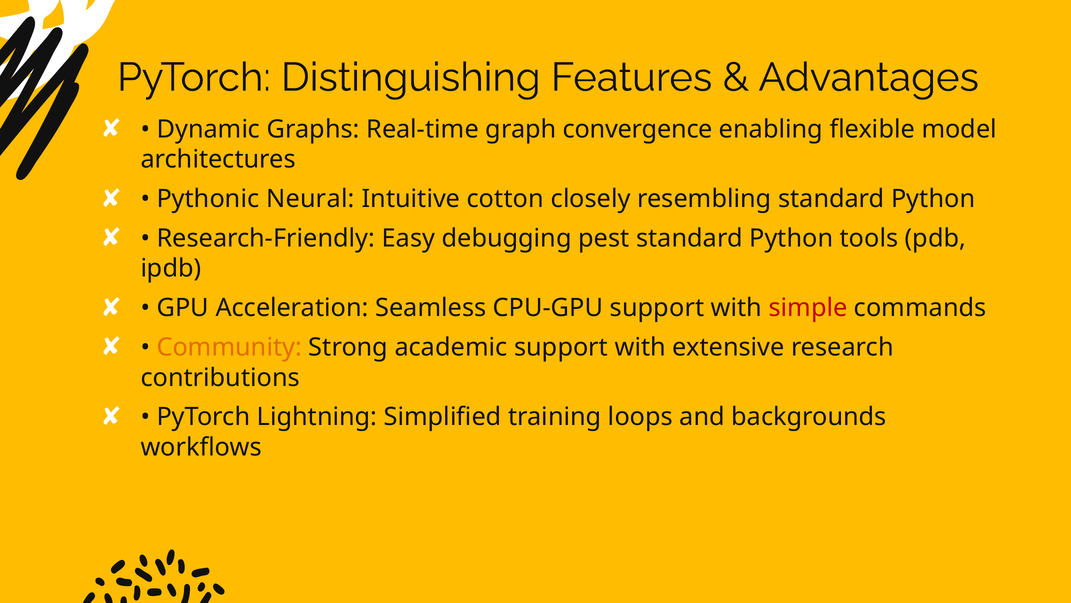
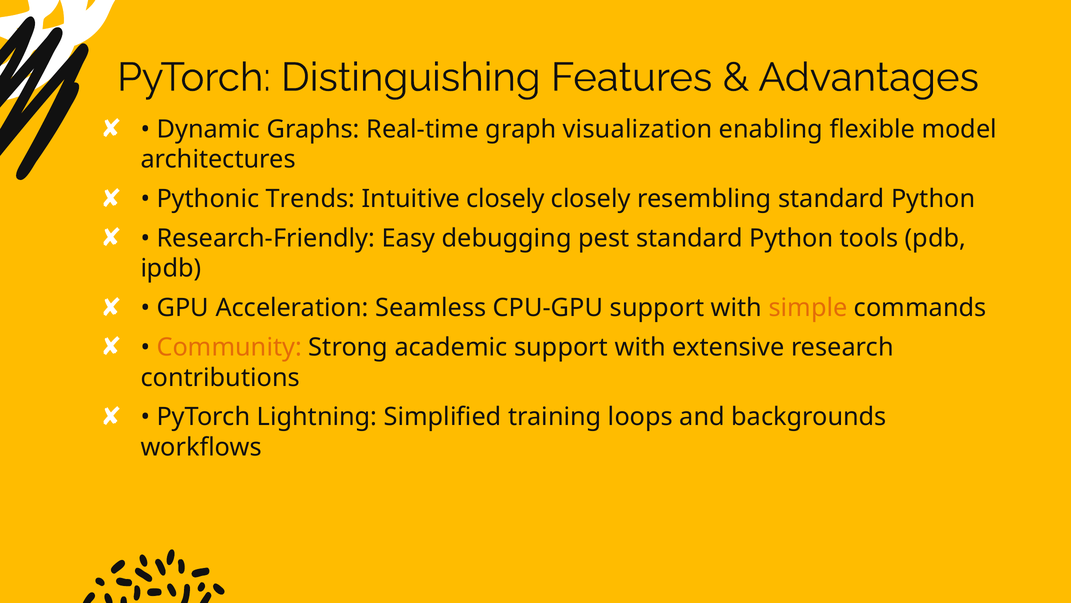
convergence: convergence -> visualization
Neural: Neural -> Trends
Intuitive cotton: cotton -> closely
simple colour: red -> orange
